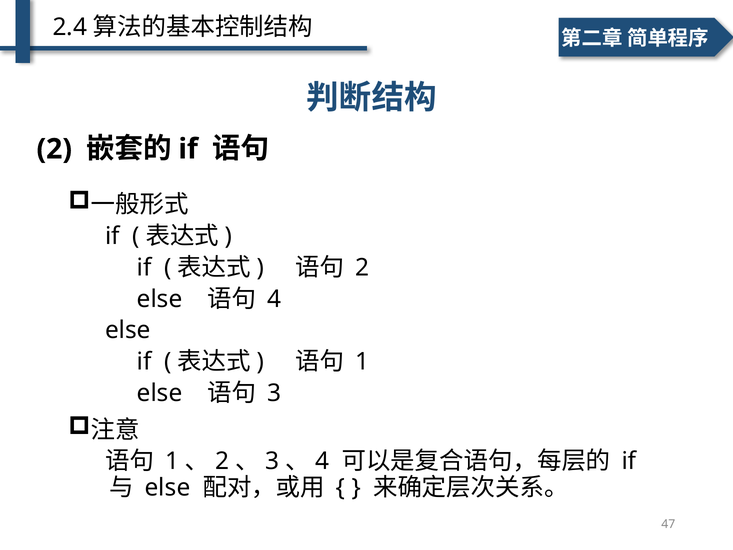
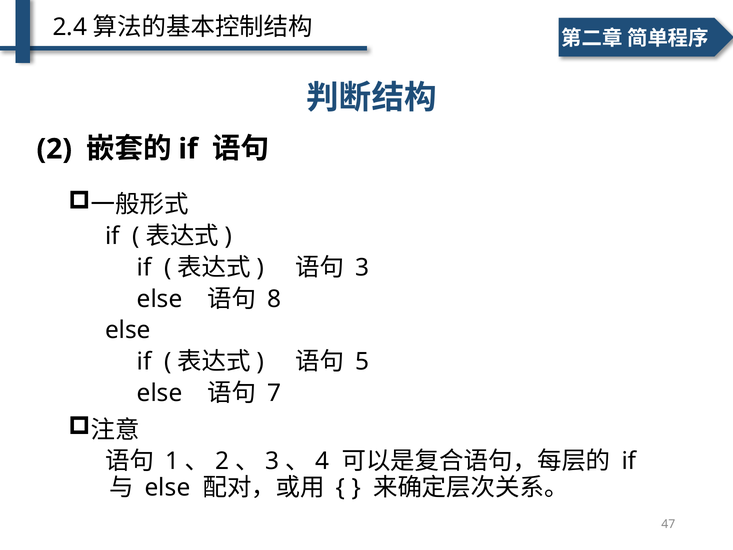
2 at (362, 267): 2 -> 3
4 at (274, 299): 4 -> 8
1 at (362, 362): 1 -> 5
3 at (274, 393): 3 -> 7
